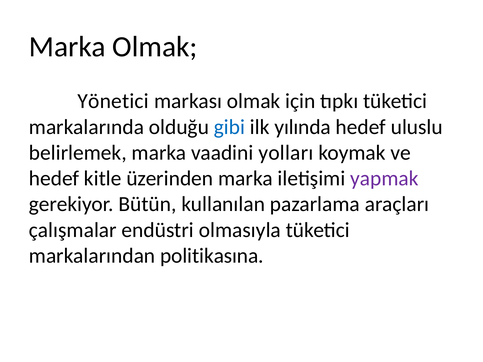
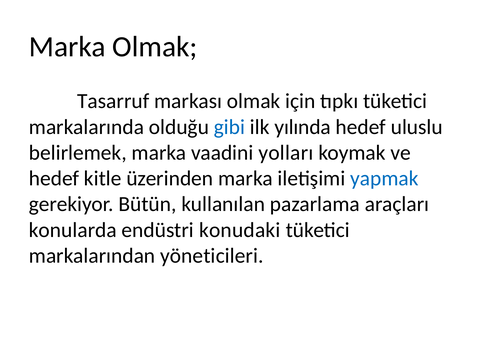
Yönetici: Yönetici -> Tasarruf
yapmak colour: purple -> blue
çalışmalar: çalışmalar -> konularda
olmasıyla: olmasıyla -> konudaki
politikasına: politikasına -> yöneticileri
